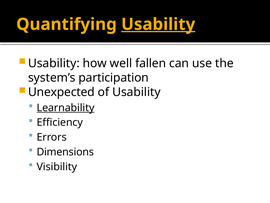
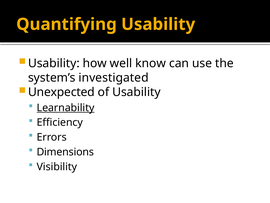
Usability at (158, 24) underline: present -> none
fallen: fallen -> know
participation: participation -> investigated
